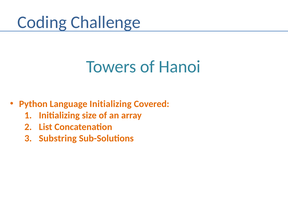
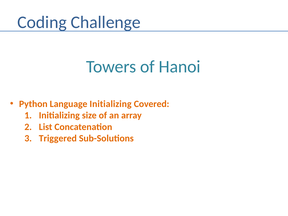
Substring: Substring -> Triggered
